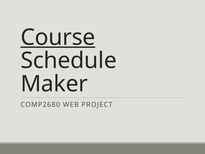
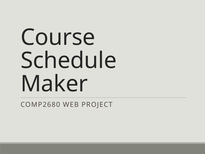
Course underline: present -> none
